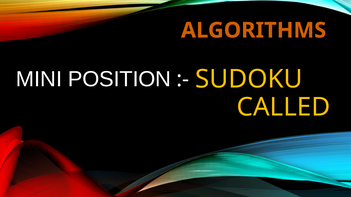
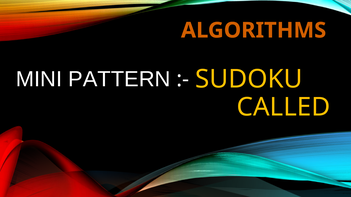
POSITION: POSITION -> PATTERN
